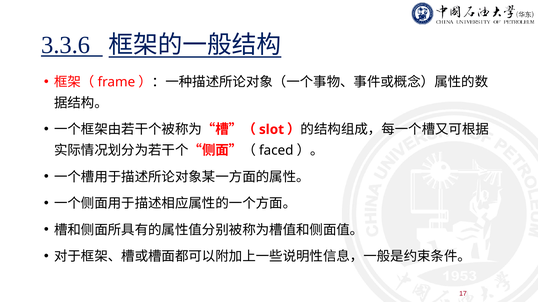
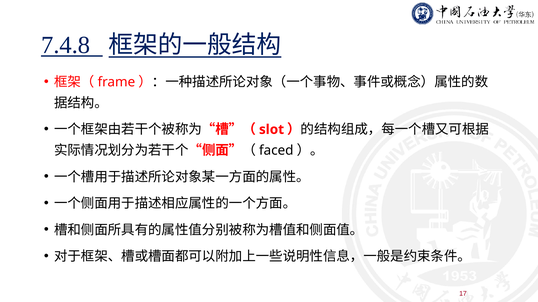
3.3.6: 3.3.6 -> 7.4.8
